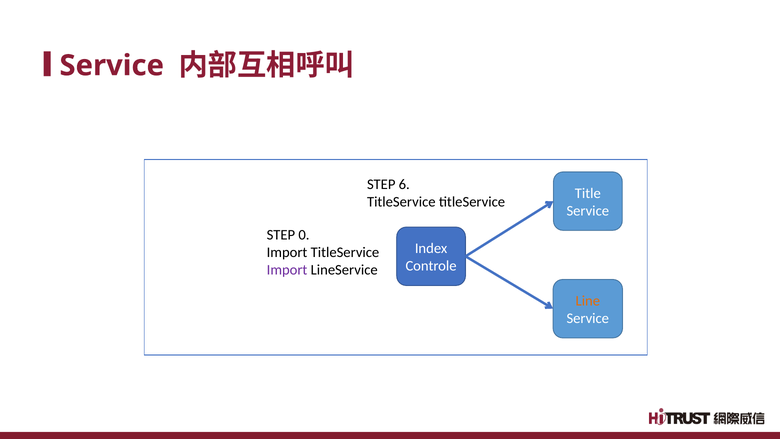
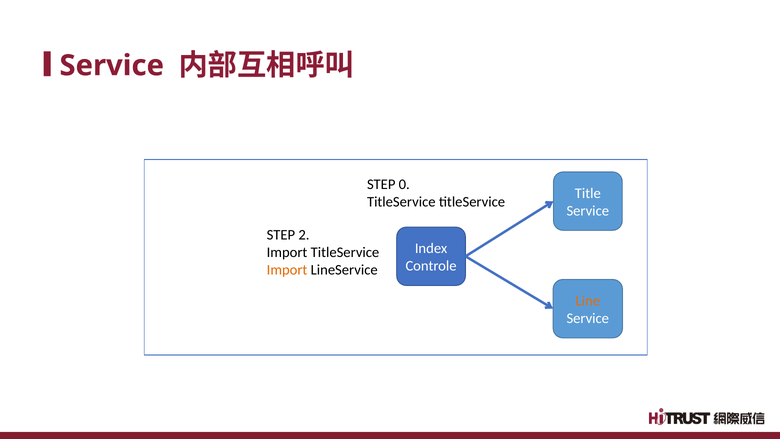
6: 6 -> 0
0: 0 -> 2
Import at (287, 270) colour: purple -> orange
